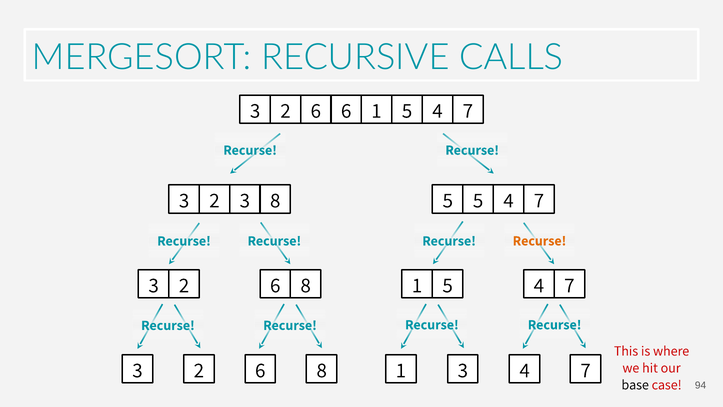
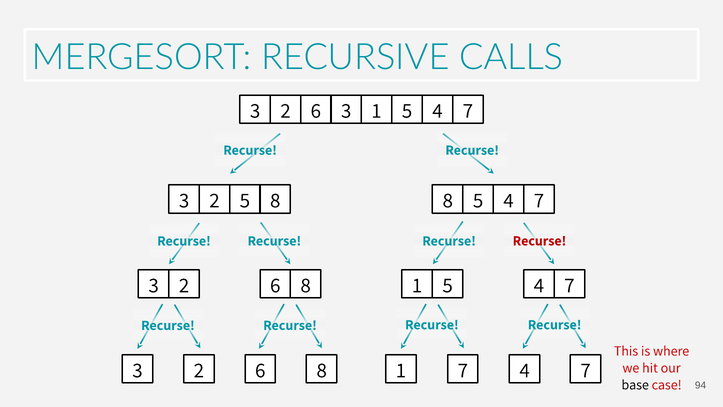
6 6: 6 -> 3
2 3: 3 -> 5
8 5: 5 -> 8
Recurse at (539, 241) colour: orange -> red
1 3: 3 -> 7
